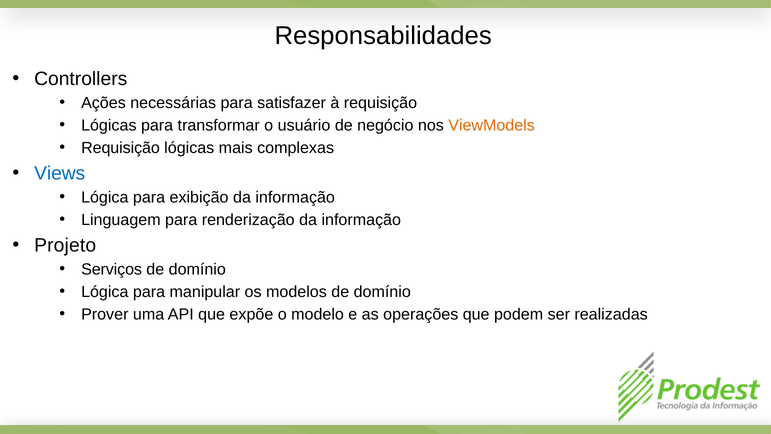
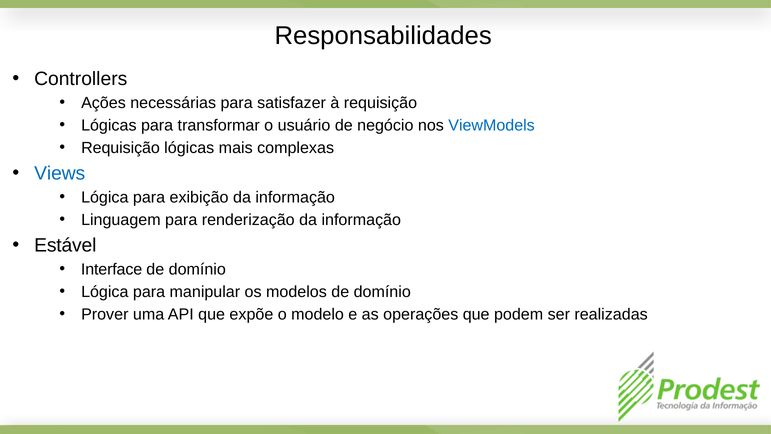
ViewModels colour: orange -> blue
Projeto: Projeto -> Estável
Serviços: Serviços -> Interface
